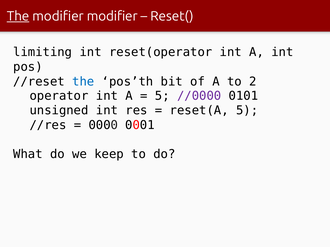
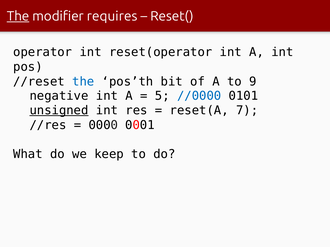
modifier modifier: modifier -> requires
limiting: limiting -> operator
2: 2 -> 9
operator: operator -> negative
//0000 colour: purple -> blue
unsigned underline: none -> present
reset(A 5: 5 -> 7
